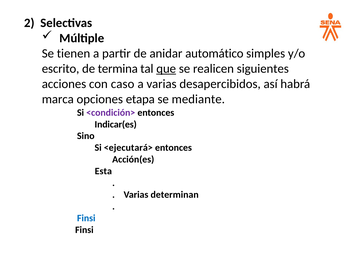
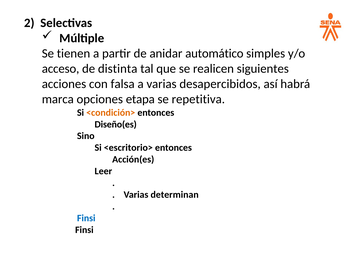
escrito: escrito -> acceso
termina: termina -> distinta
que underline: present -> none
caso: caso -> falsa
mediante: mediante -> repetitiva
<condición> colour: purple -> orange
Indicar(es: Indicar(es -> Diseño(es
<ejecutará>: <ejecutará> -> <escritorio>
Esta: Esta -> Leer
